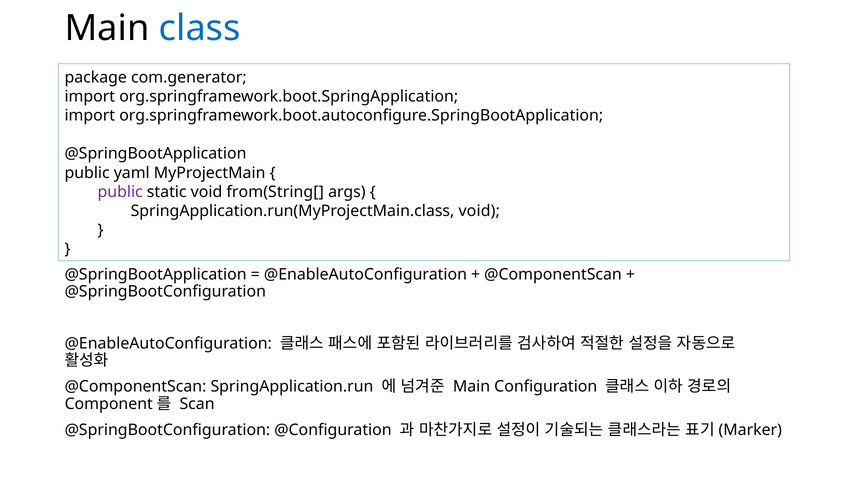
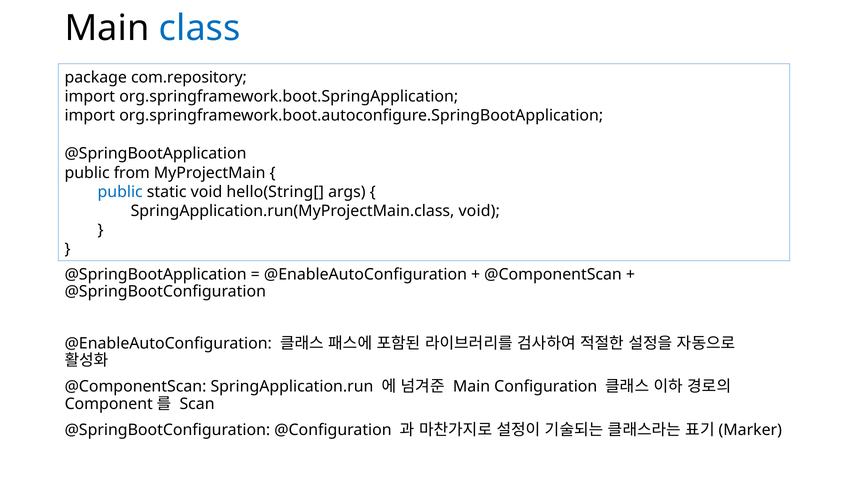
com.generator: com.generator -> com.repository
yaml: yaml -> from
public at (120, 192) colour: purple -> blue
from(String[: from(String[ -> hello(String[
